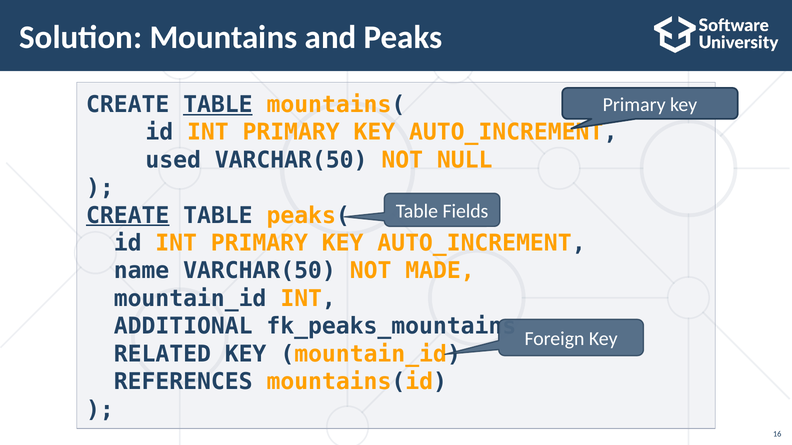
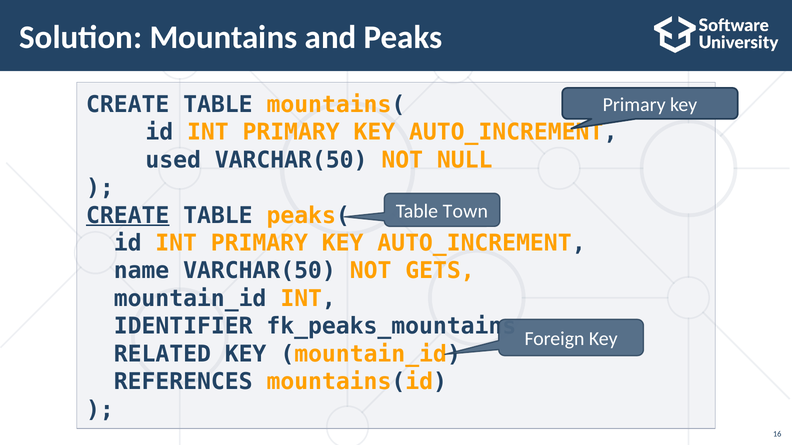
TABLE at (218, 105) underline: present -> none
Fields: Fields -> Town
MADE: MADE -> GETS
ADDITIONAL: ADDITIONAL -> IDENTIFIER
